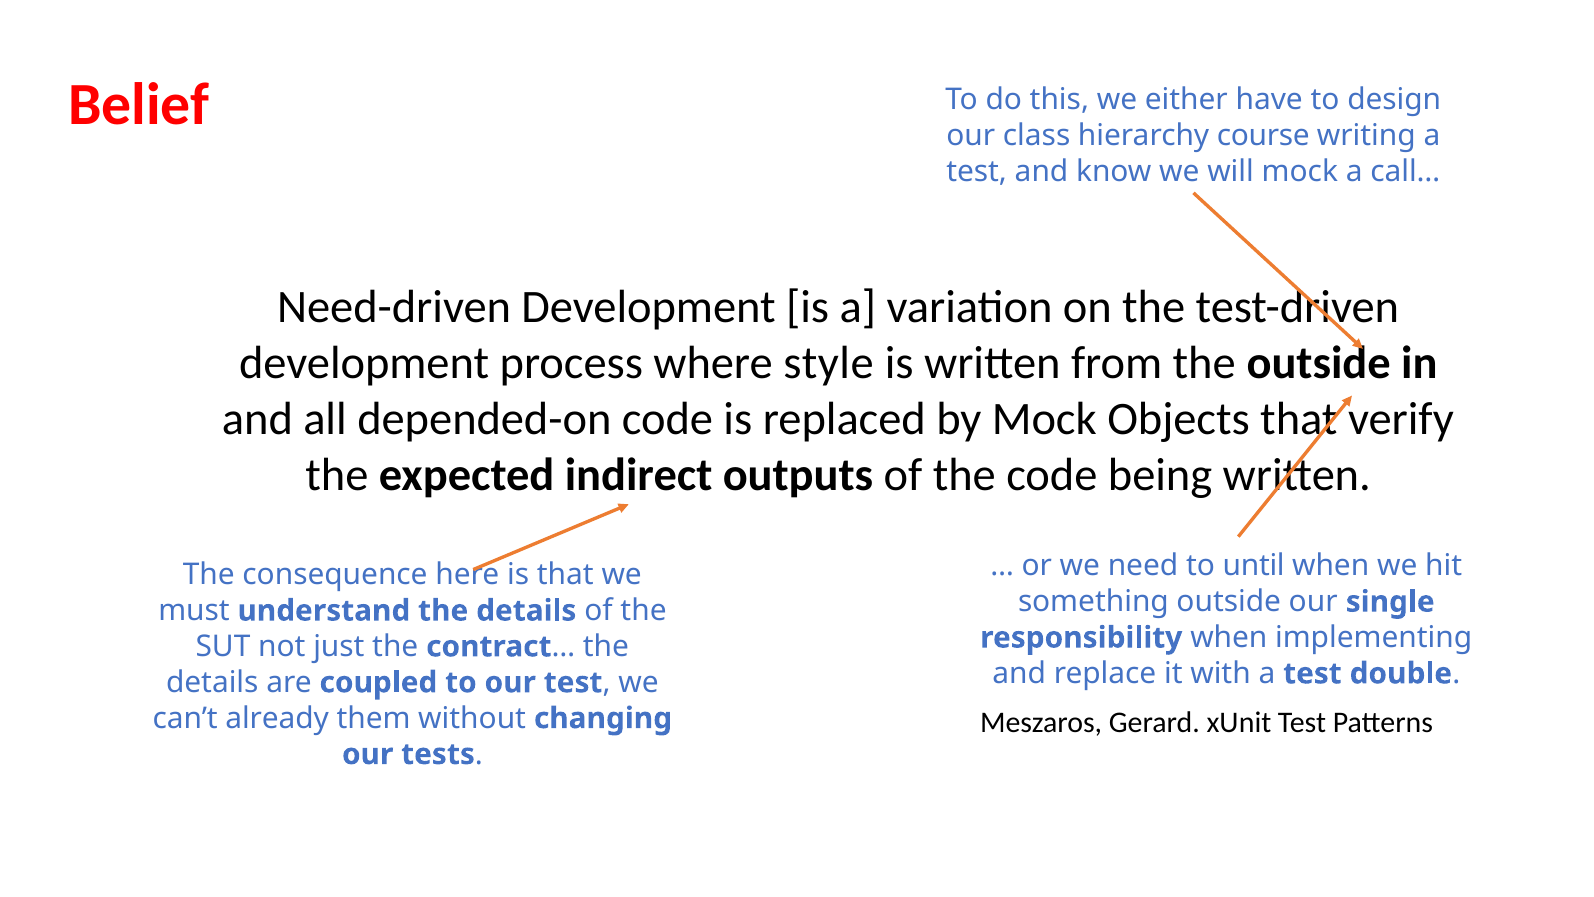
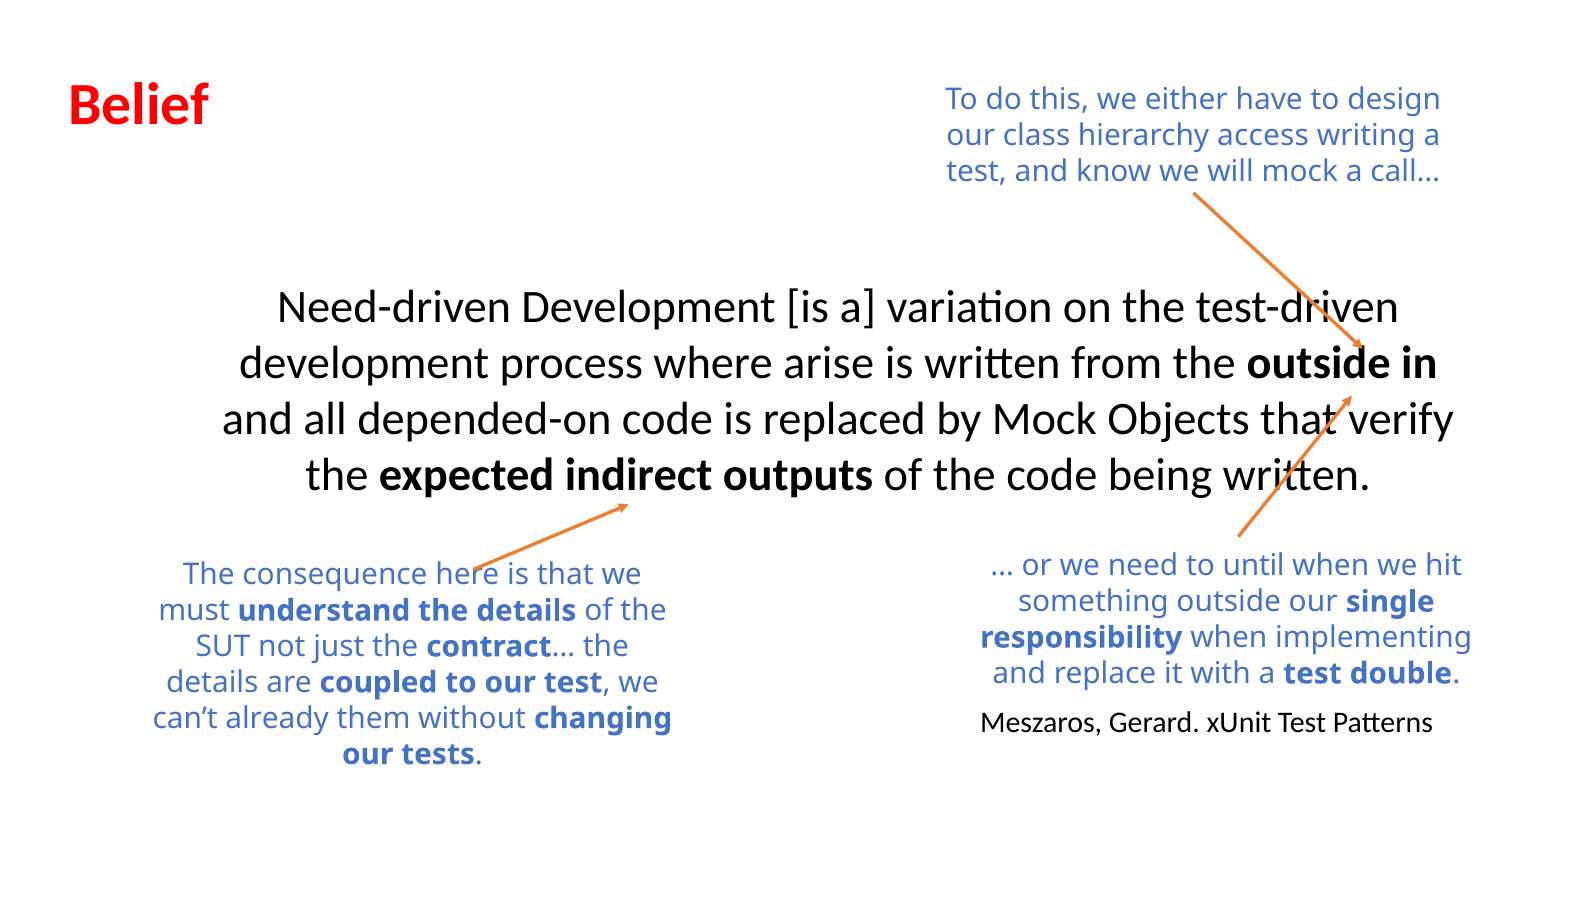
course: course -> access
style: style -> arise
